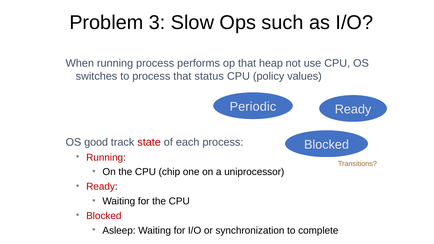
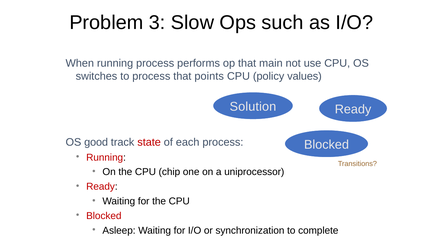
heap: heap -> main
status: status -> points
Periodic: Periodic -> Solution
